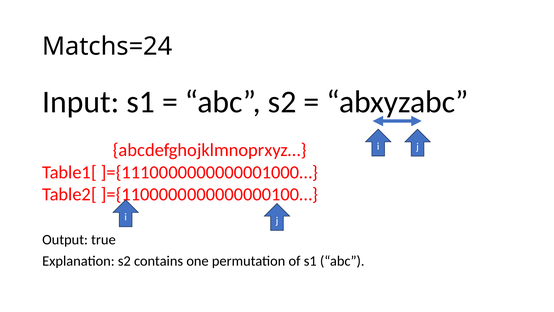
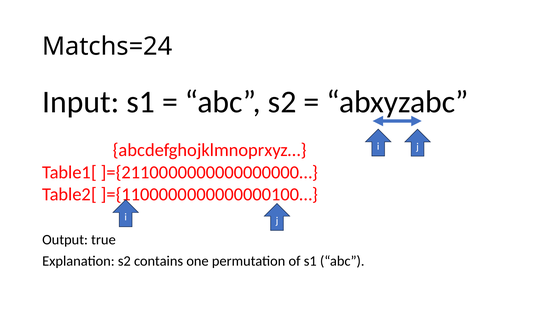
]={1110000000000001000…: ]={1110000000000001000… -> ]={2110000000000000000…
